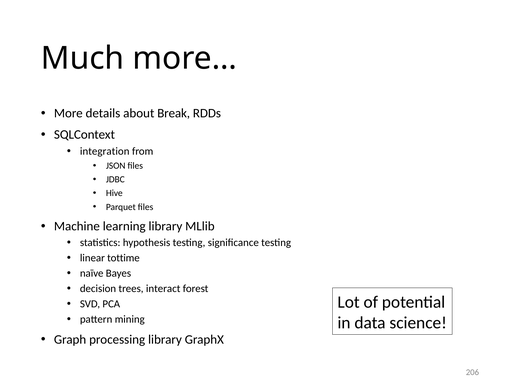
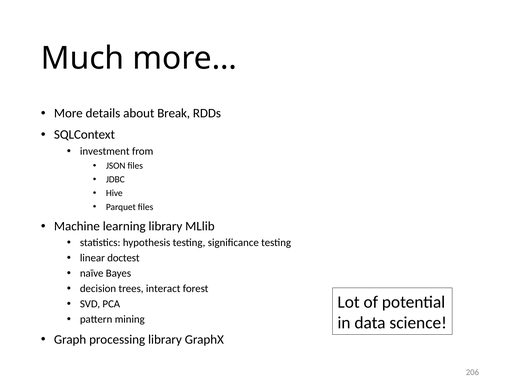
integration: integration -> investment
tottime: tottime -> doctest
